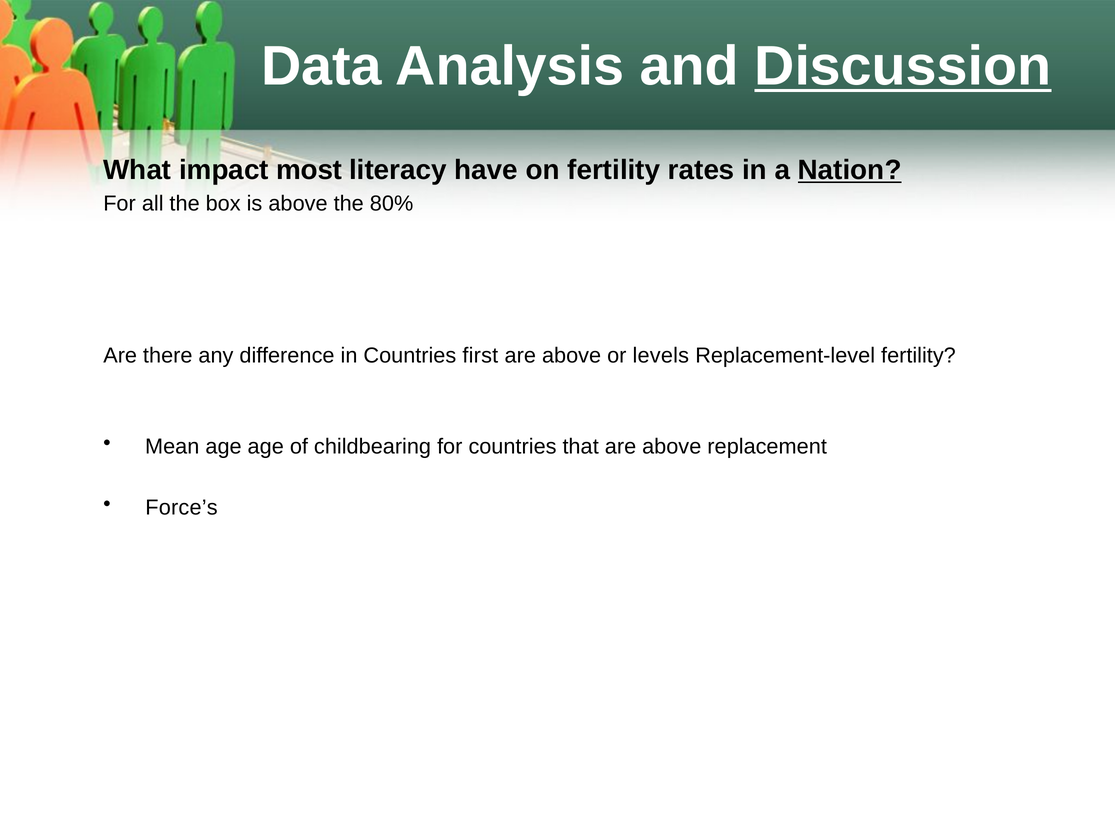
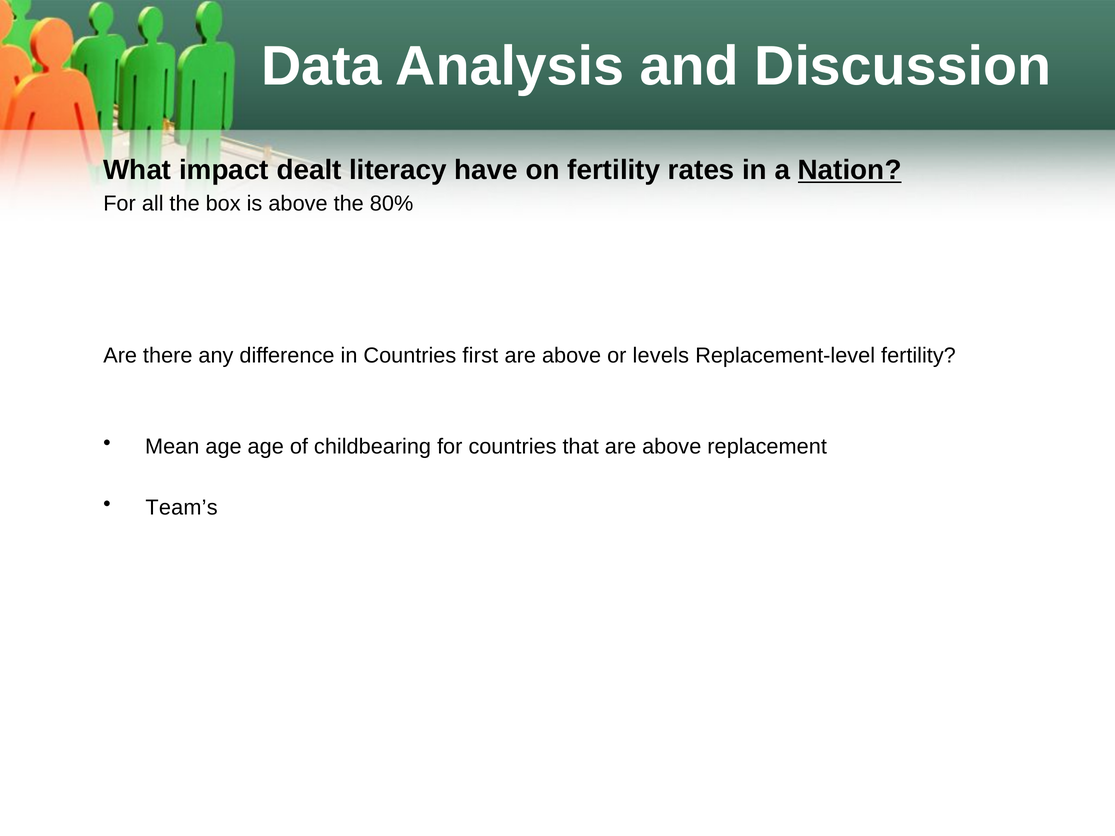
Discussion underline: present -> none
most: most -> dealt
Force’s: Force’s -> Team’s
